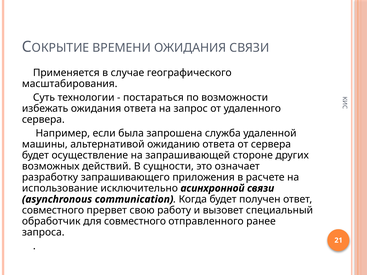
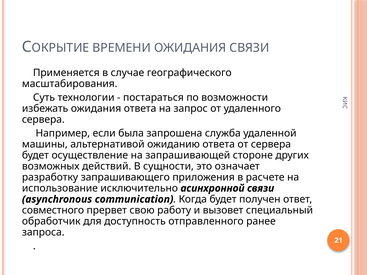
для совместного: совместного -> доступность
